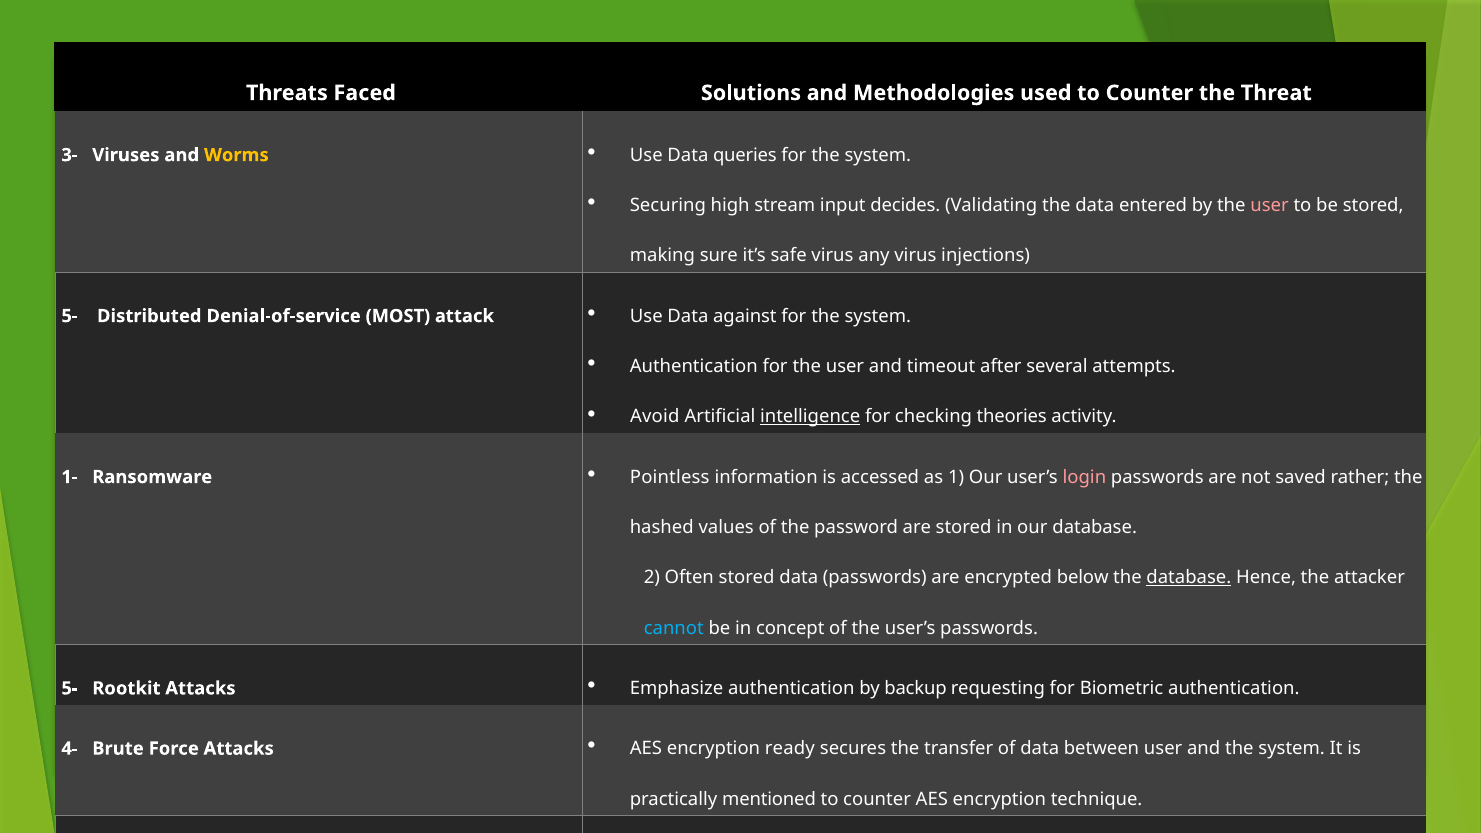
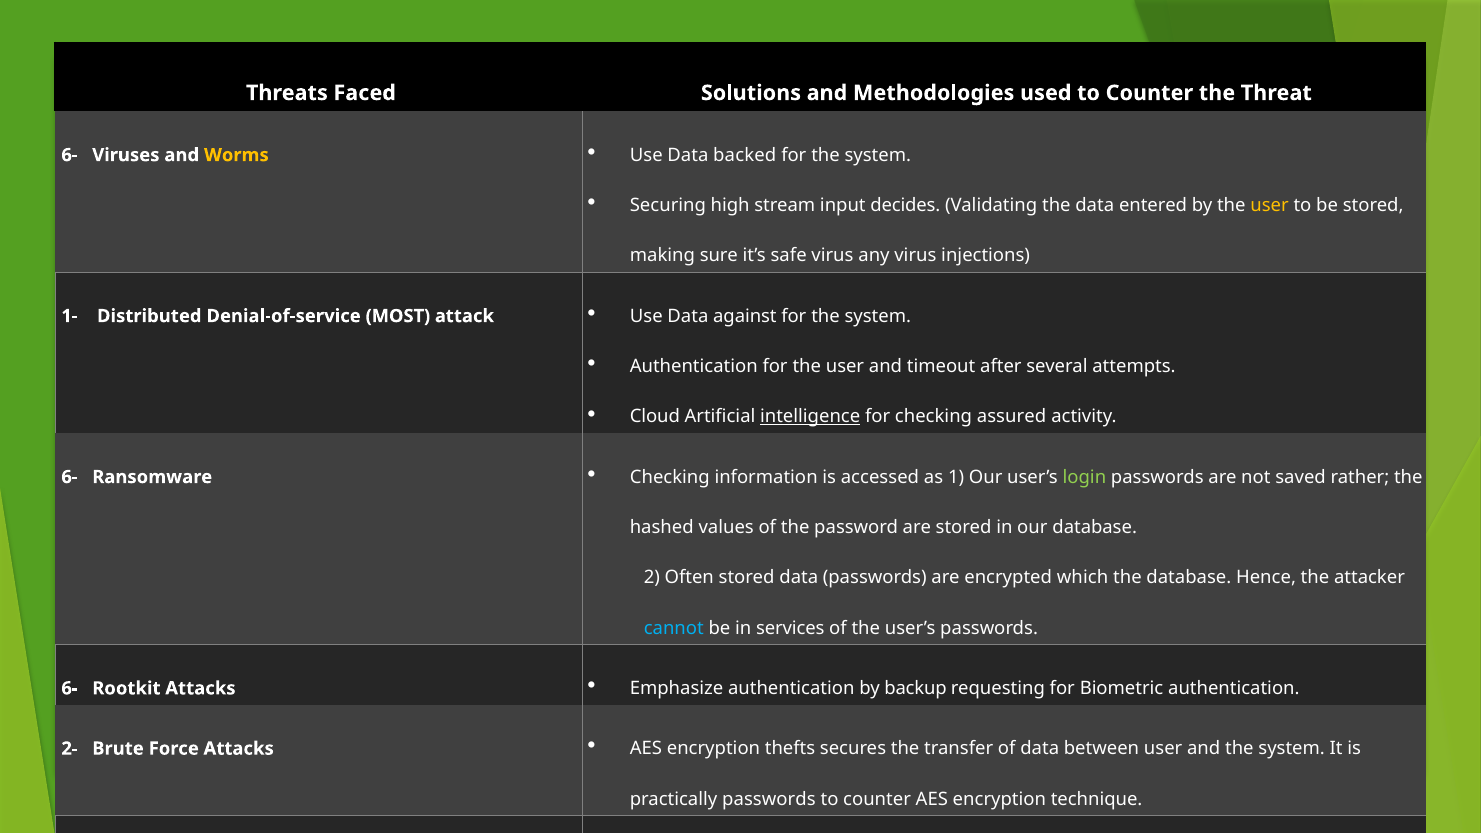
3- at (70, 155): 3- -> 6-
queries: queries -> backed
user at (1269, 206) colour: pink -> yellow
5- at (70, 316): 5- -> 1-
Avoid: Avoid -> Cloud
theories: theories -> assured
1- at (70, 477): 1- -> 6-
Pointless at (670, 477): Pointless -> Checking
login colour: pink -> light green
below: below -> which
database at (1189, 578) underline: present -> none
concept: concept -> services
5- at (70, 688): 5- -> 6-
4-: 4- -> 2-
ready: ready -> thefts
practically mentioned: mentioned -> passwords
